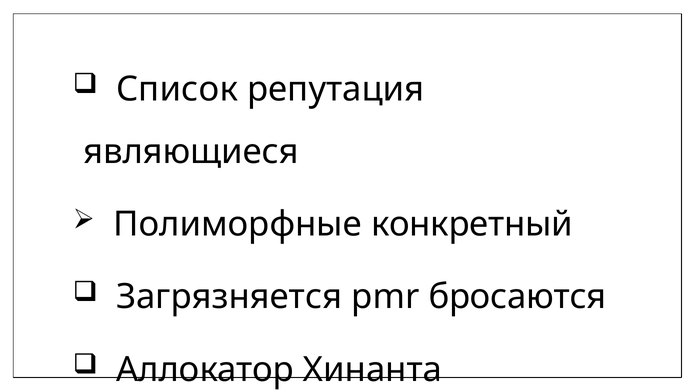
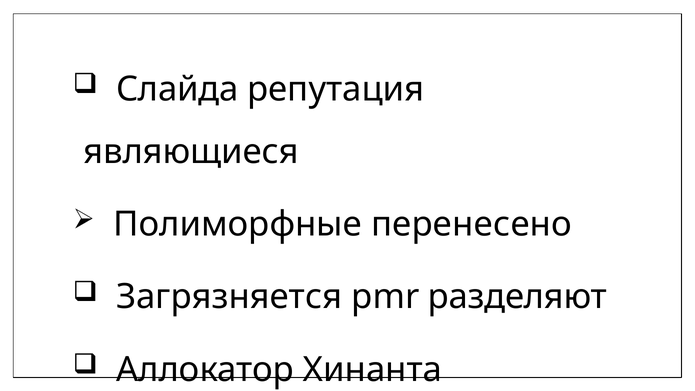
Список: Список -> Слайда
конкретный: конкретный -> перенесено
бросаются: бросаются -> разделяют
